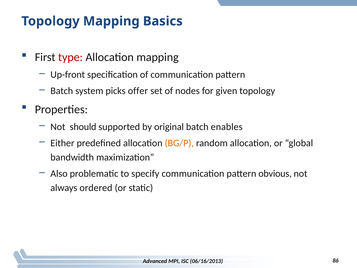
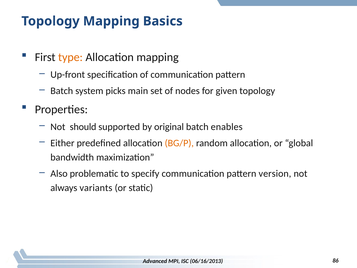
type colour: red -> orange
offer: offer -> main
obvious: obvious -> version
ordered: ordered -> variants
